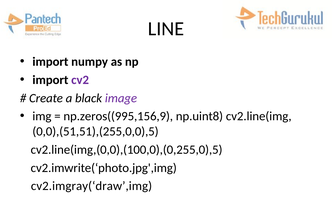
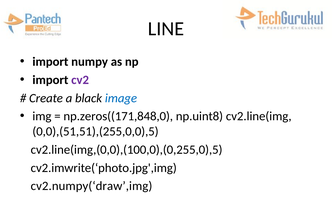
image colour: purple -> blue
np.zeros((995,156,9: np.zeros((995,156,9 -> np.zeros((171,848,0
cv2.imgray(‘draw’,img: cv2.imgray(‘draw’,img -> cv2.numpy(‘draw’,img
